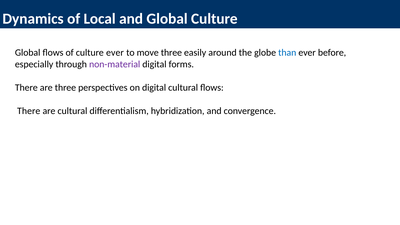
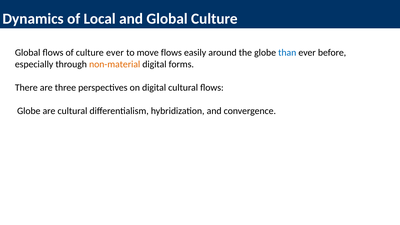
move three: three -> flows
non-material colour: purple -> orange
There at (29, 111): There -> Globe
